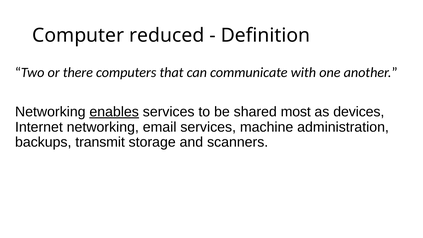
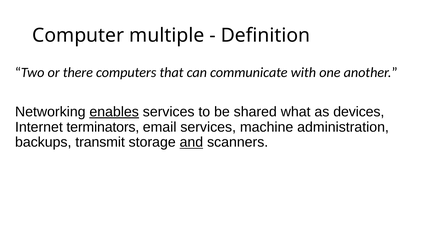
reduced: reduced -> multiple
most: most -> what
Internet networking: networking -> terminators
and underline: none -> present
